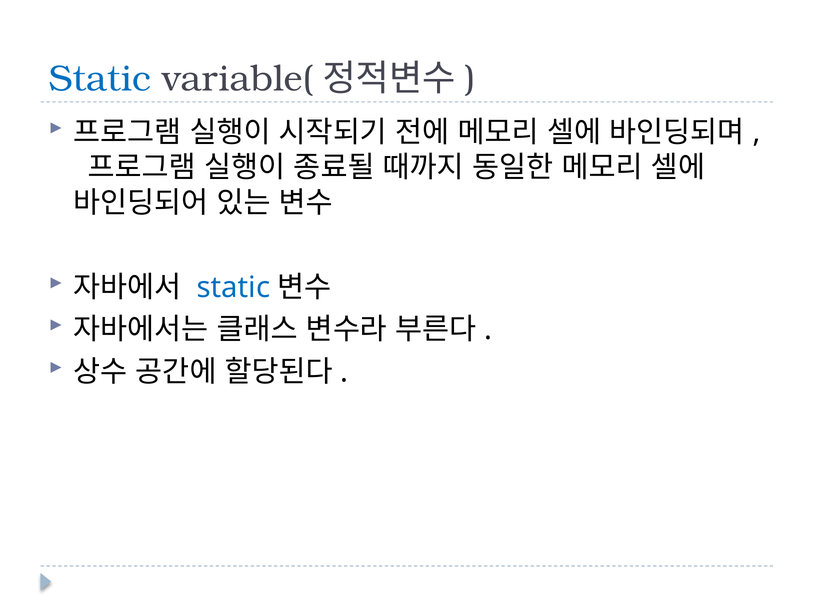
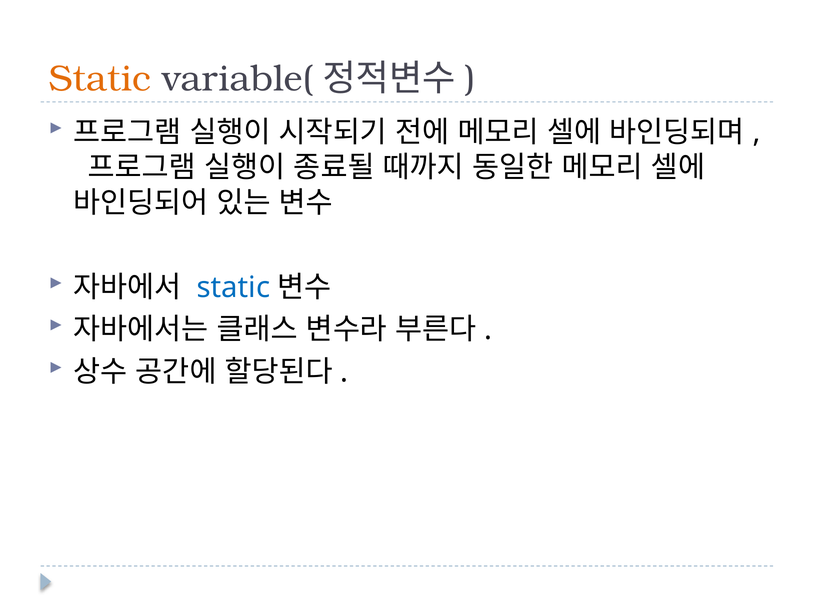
Static at (100, 79) colour: blue -> orange
